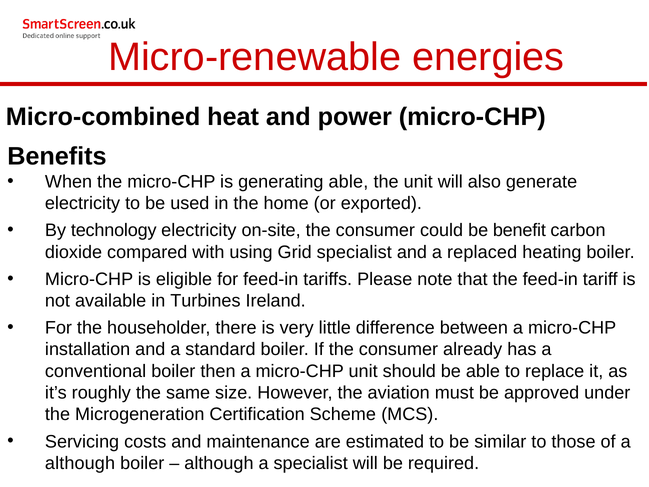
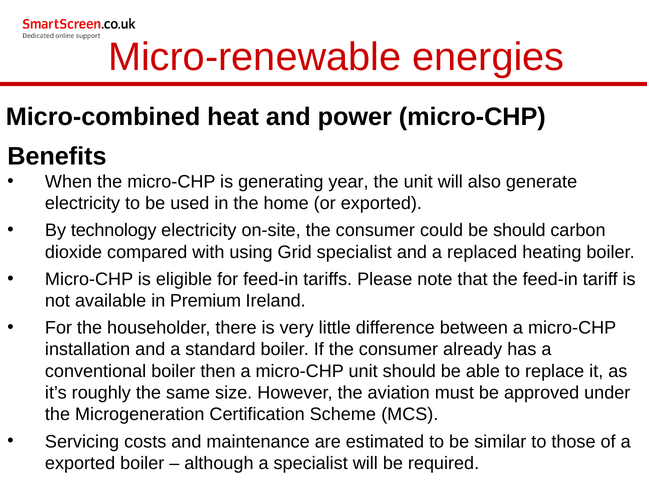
generating able: able -> year
be benefit: benefit -> should
Turbines: Turbines -> Premium
although at (80, 463): although -> exported
